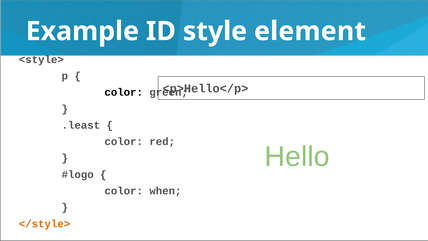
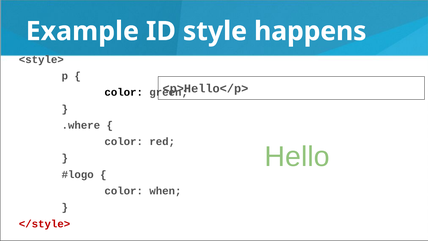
element: element -> happens
.least: .least -> .where
</style> colour: orange -> red
